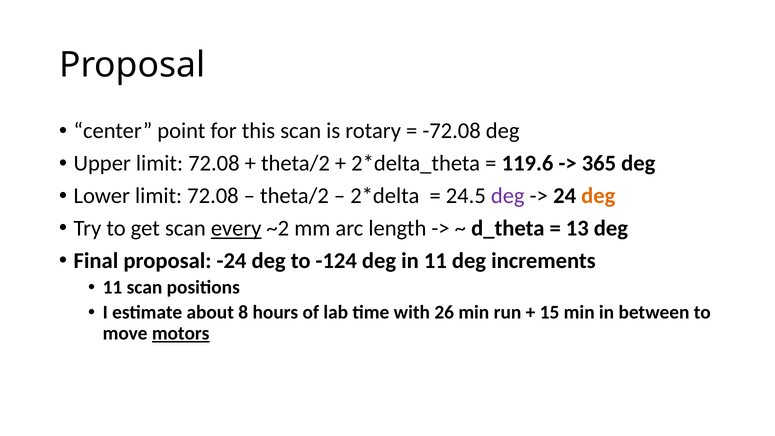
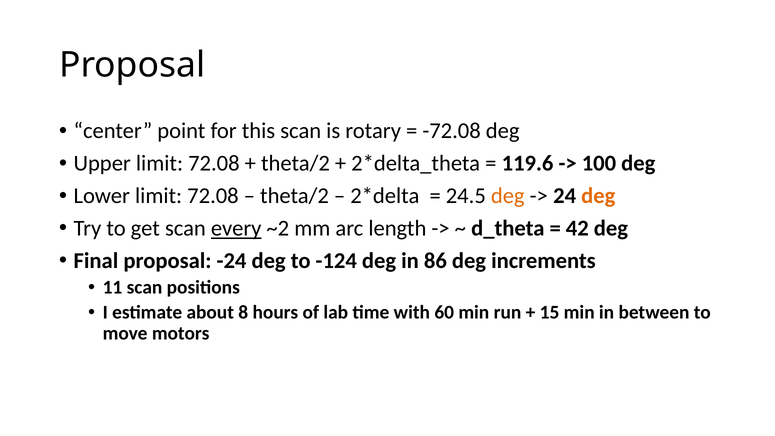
365: 365 -> 100
deg at (508, 196) colour: purple -> orange
13: 13 -> 42
in 11: 11 -> 86
26: 26 -> 60
motors underline: present -> none
